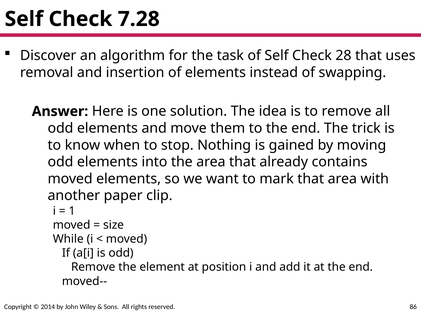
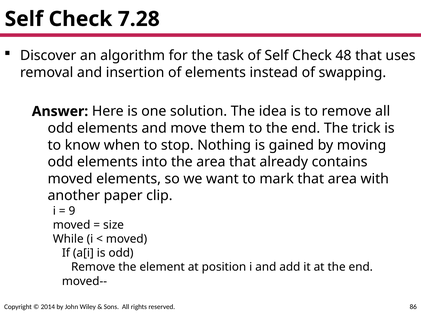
28: 28 -> 48
1: 1 -> 9
